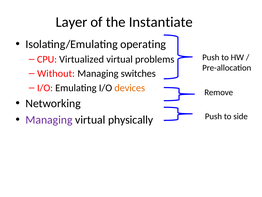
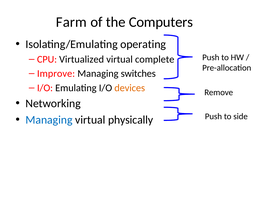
Layer: Layer -> Farm
Instantiate: Instantiate -> Computers
problems: problems -> complete
Without: Without -> Improve
Managing at (49, 119) colour: purple -> blue
